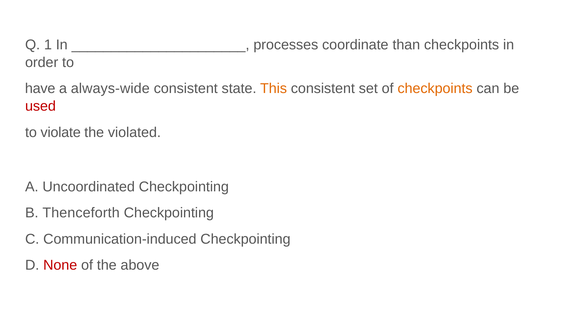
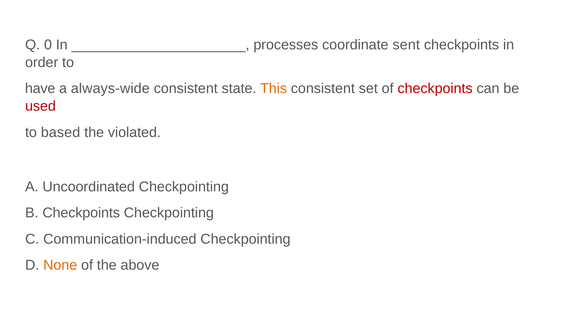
1: 1 -> 0
than: than -> sent
checkpoints at (435, 89) colour: orange -> red
violate: violate -> based
B Thenceforth: Thenceforth -> Checkpoints
None colour: red -> orange
